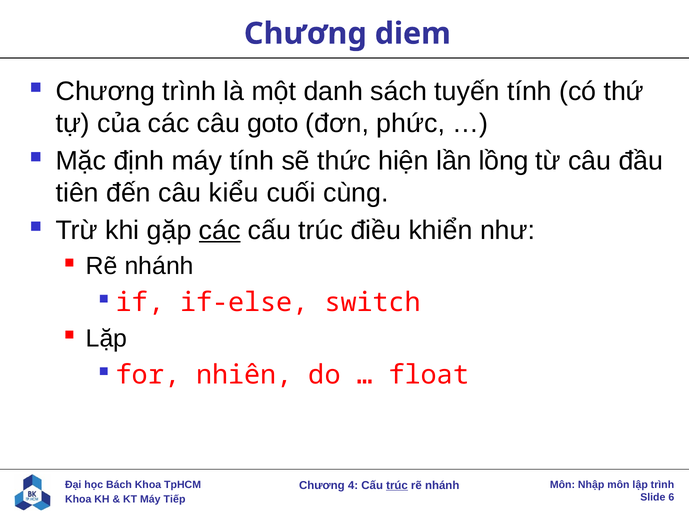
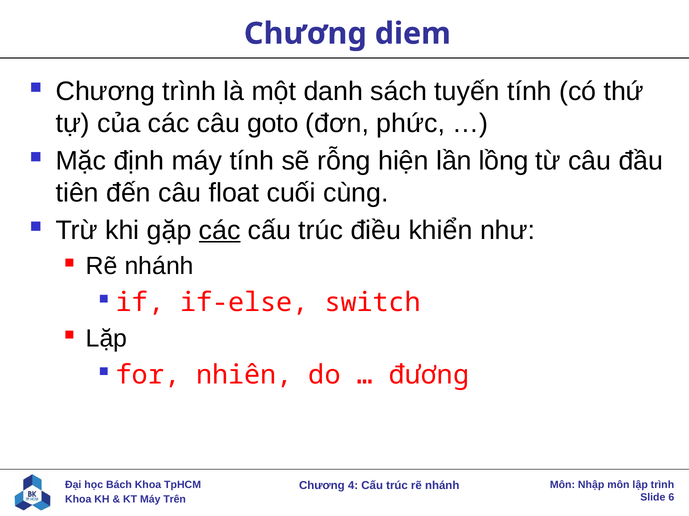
thức: thức -> rỗng
kiểu: kiểu -> float
float: float -> đương
trúc at (397, 486) underline: present -> none
Tiếp: Tiếp -> Trên
